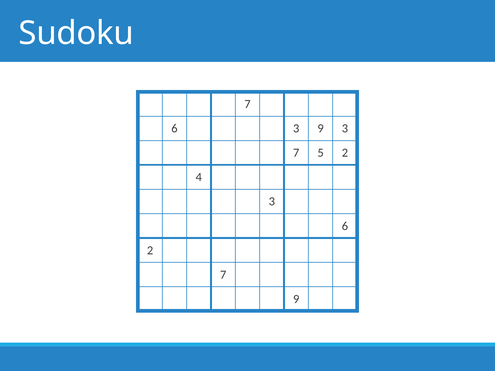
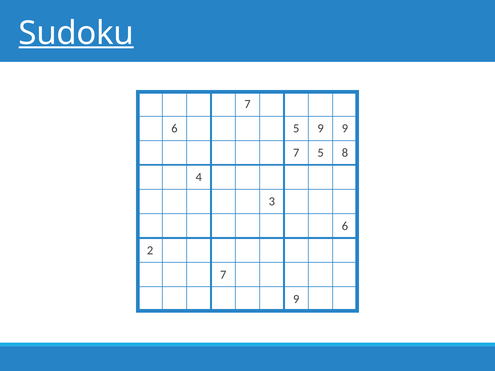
Sudoku underline: none -> present
6 3: 3 -> 5
9 3: 3 -> 9
5 2: 2 -> 8
